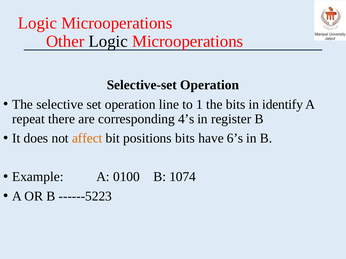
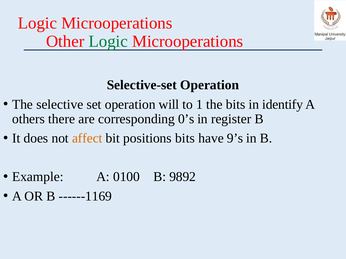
Logic at (108, 41) colour: black -> green
line: line -> will
repeat: repeat -> others
4’s: 4’s -> 0’s
6’s: 6’s -> 9’s
1074: 1074 -> 9892
------5223: ------5223 -> ------1169
